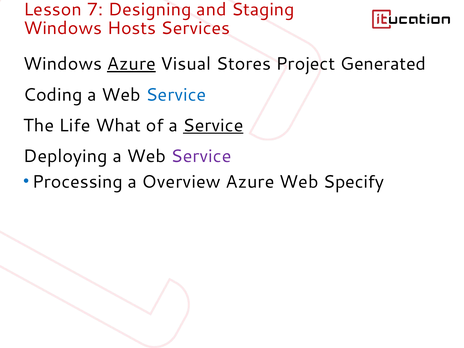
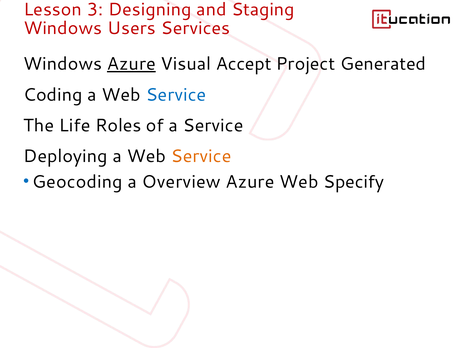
7: 7 -> 3
Hosts: Hosts -> Users
Stores: Stores -> Accept
What: What -> Roles
Service at (213, 126) underline: present -> none
Service at (201, 156) colour: purple -> orange
Processing: Processing -> Geocoding
